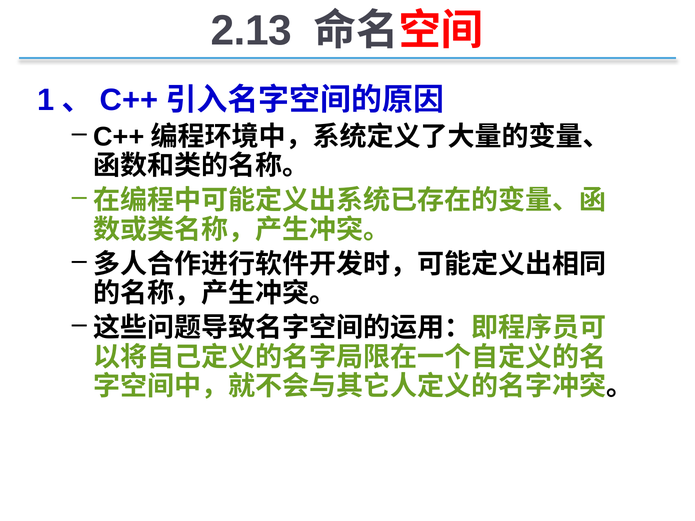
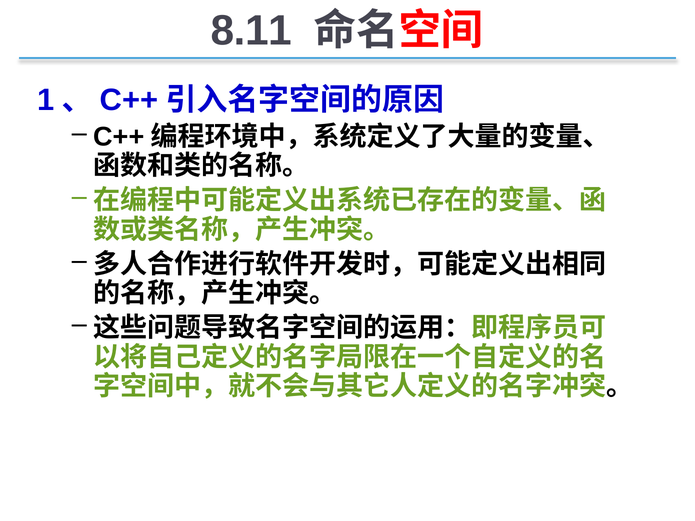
2.13: 2.13 -> 8.11
